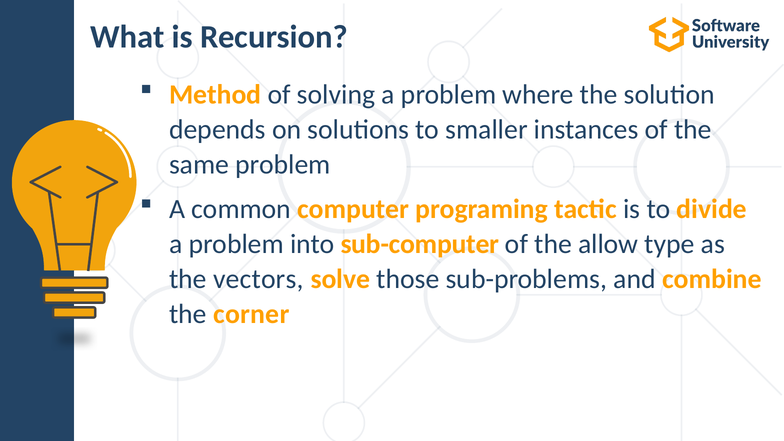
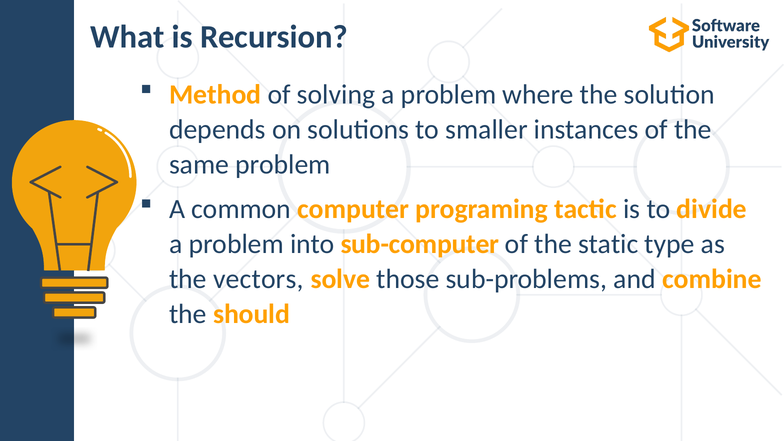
allow: allow -> static
corner: corner -> should
